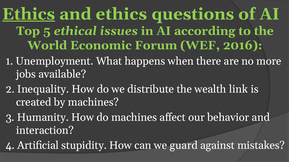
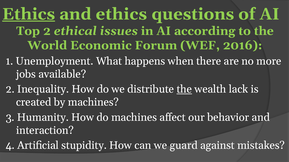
Top 5: 5 -> 2
the at (184, 90) underline: none -> present
link: link -> lack
